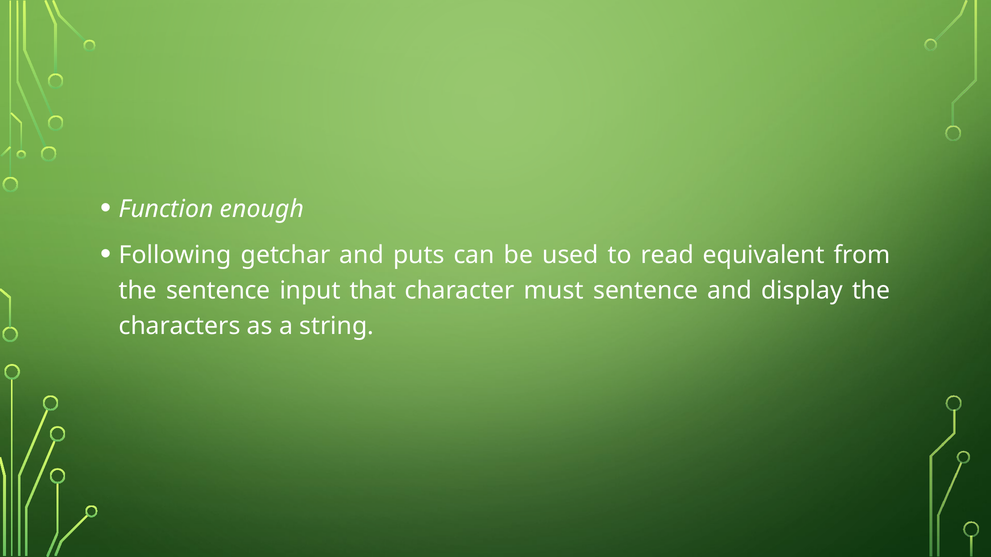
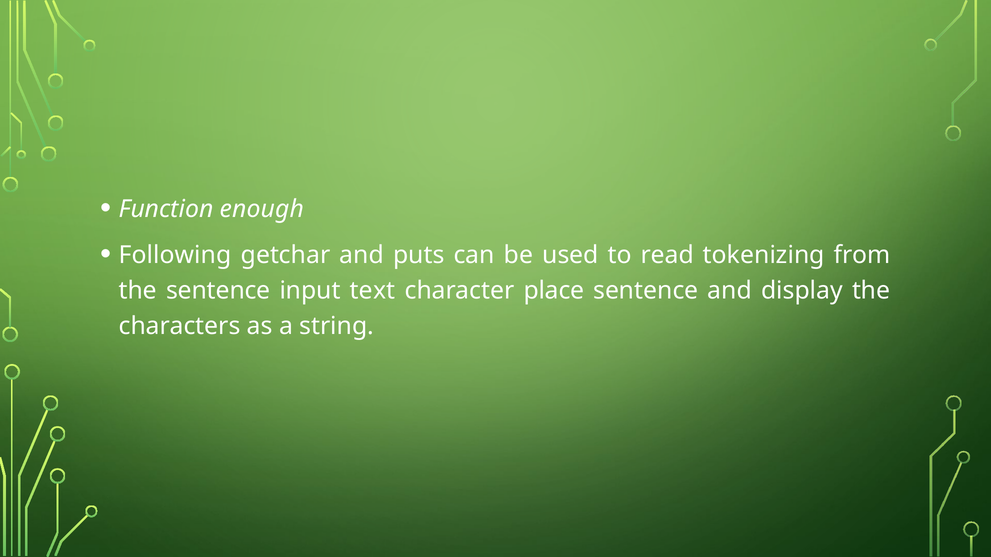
equivalent: equivalent -> tokenizing
that: that -> text
must: must -> place
